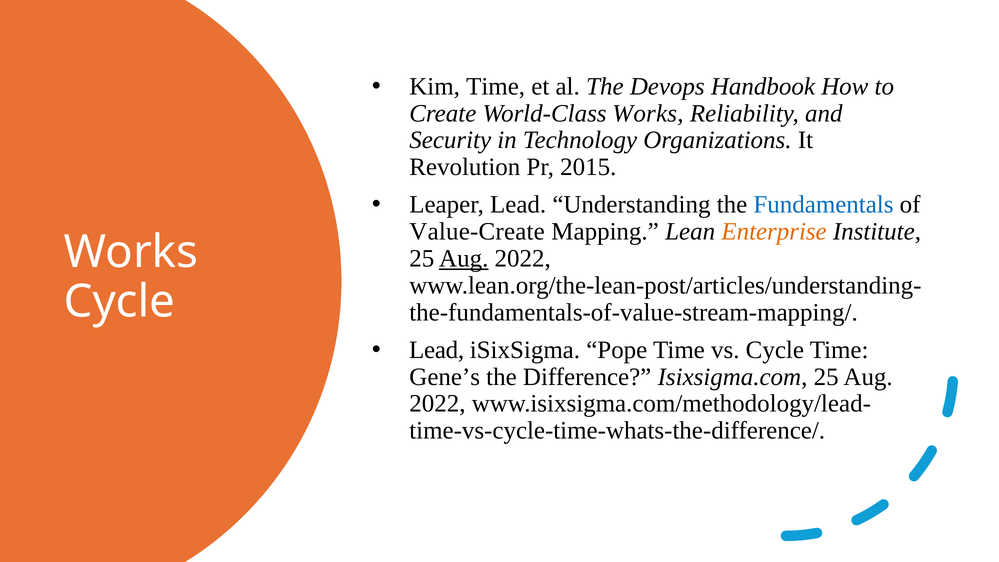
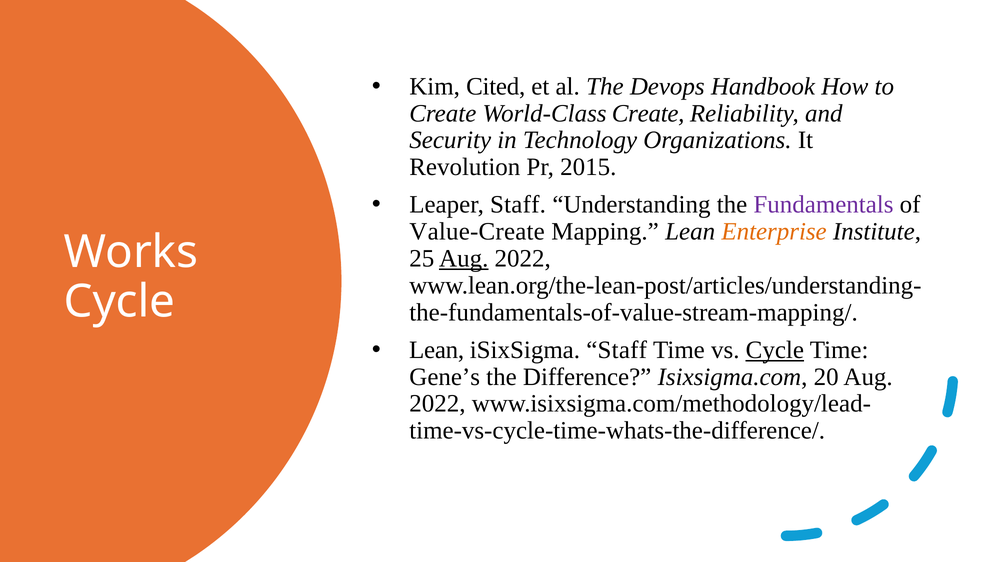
Kim Time: Time -> Cited
World-Class Works: Works -> Create
Leaper Lead: Lead -> Staff
Fundamentals colour: blue -> purple
Lead at (437, 350): Lead -> Lean
iSixSigma Pope: Pope -> Staff
Cycle at (775, 350) underline: none -> present
Isixsigma.com 25: 25 -> 20
